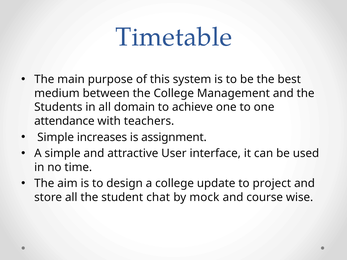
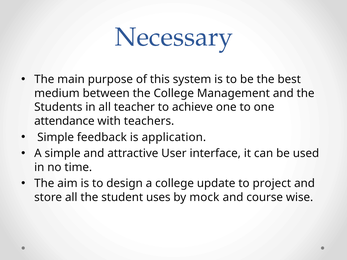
Timetable: Timetable -> Necessary
domain: domain -> teacher
increases: increases -> feedback
assignment: assignment -> application
chat: chat -> uses
